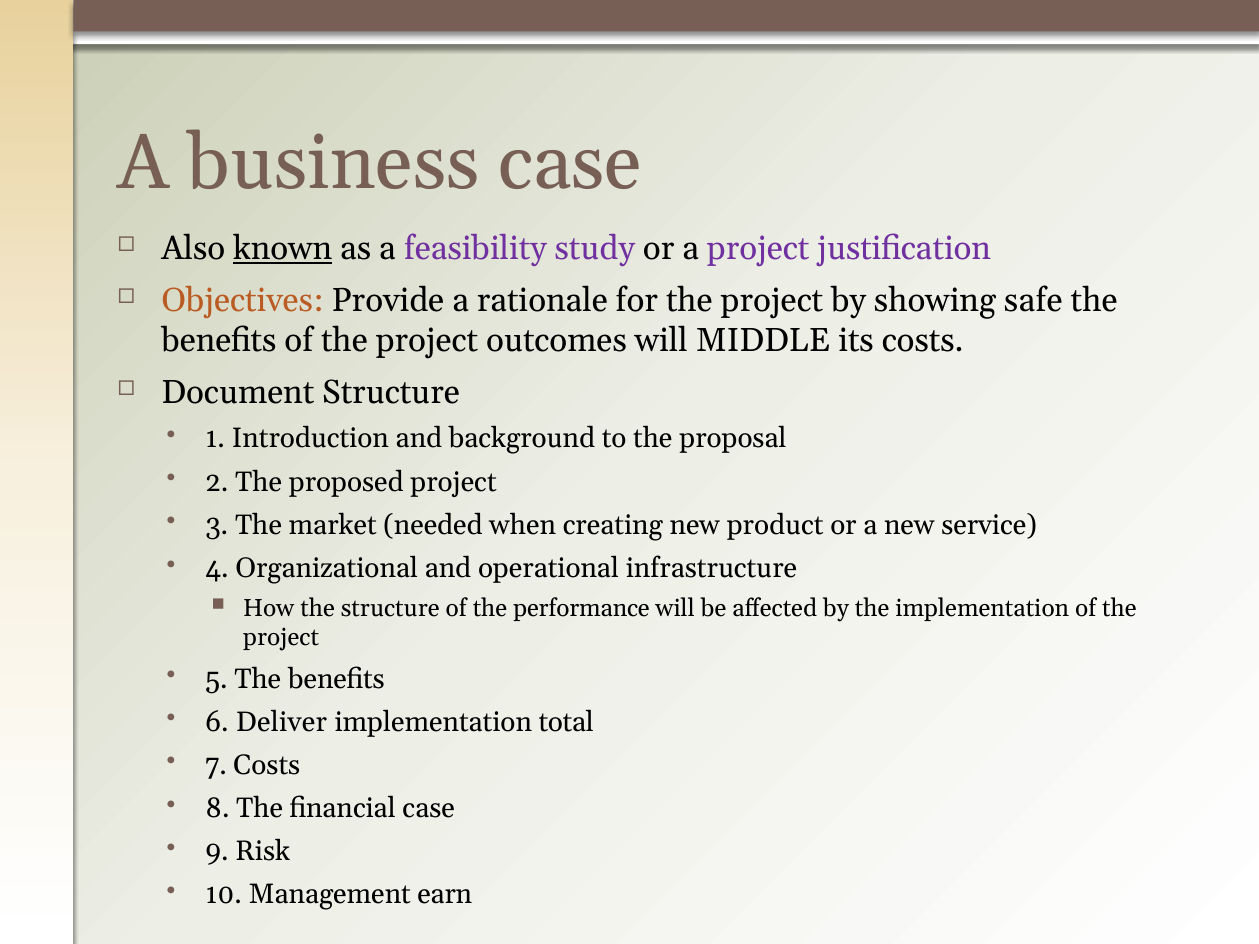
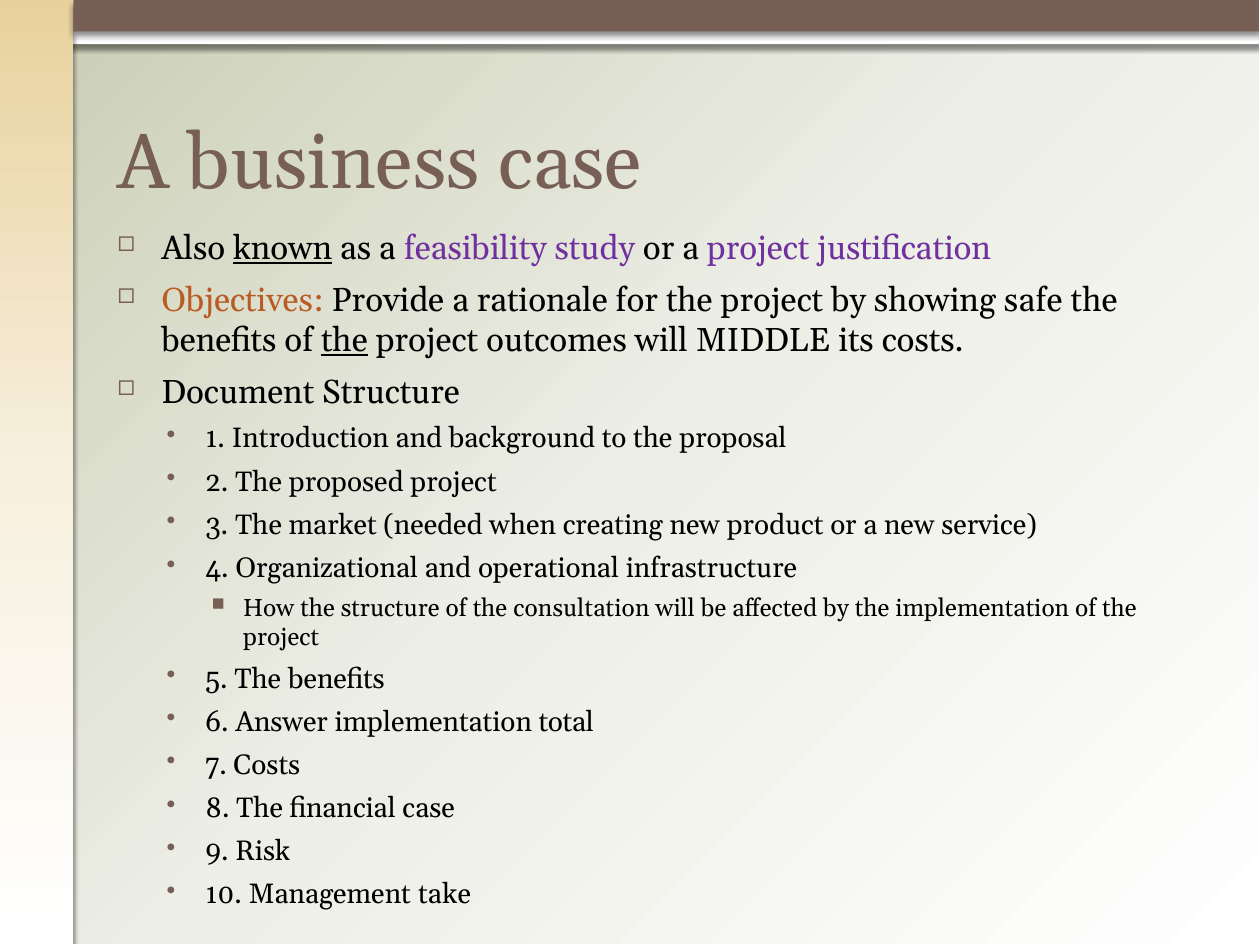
the at (344, 341) underline: none -> present
performance: performance -> consultation
Deliver: Deliver -> Answer
earn: earn -> take
